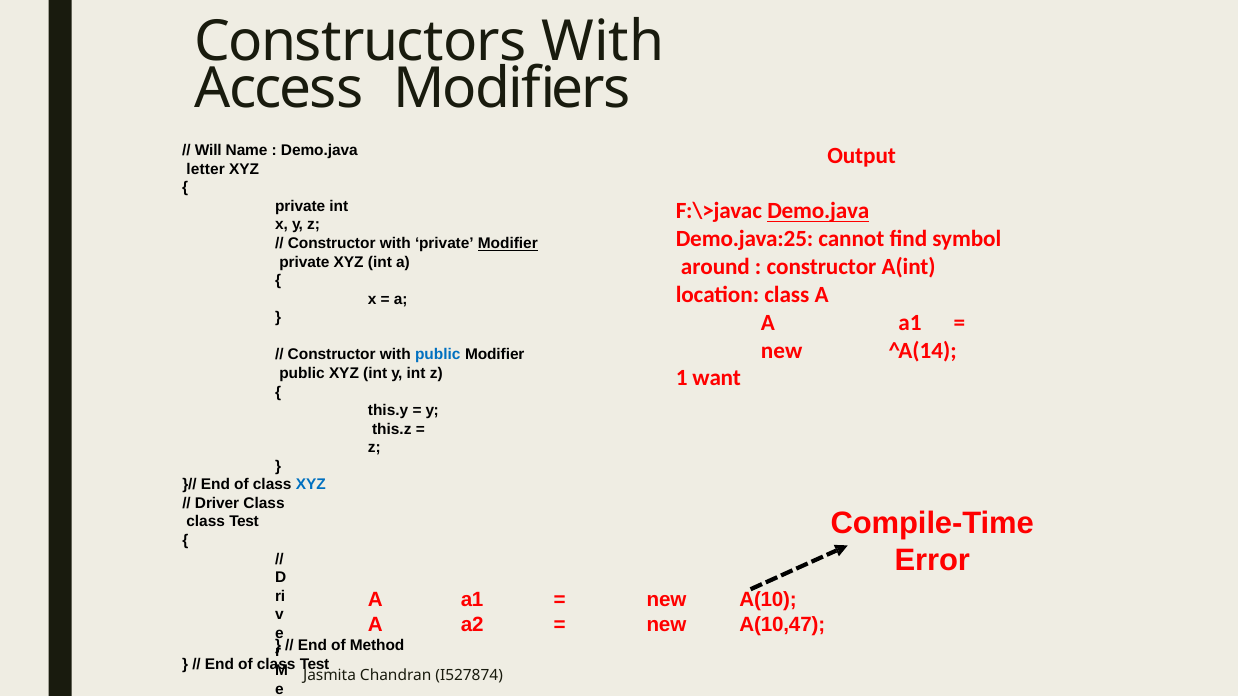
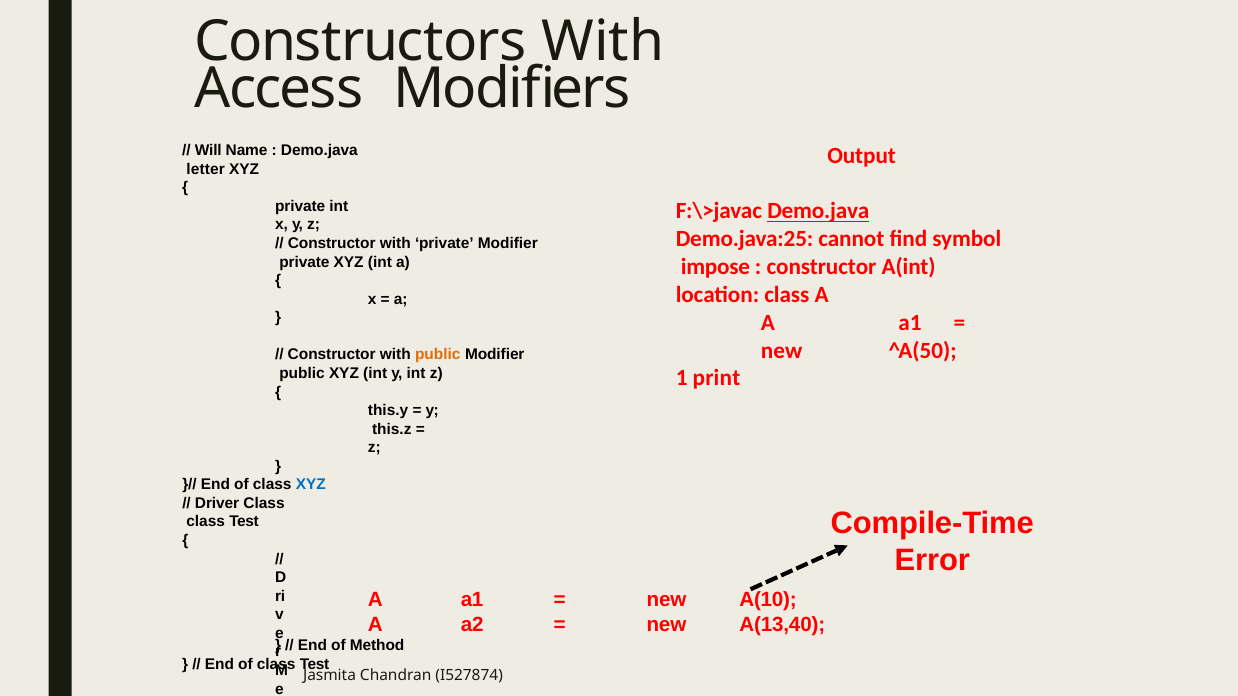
Modifier at (508, 244) underline: present -> none
around: around -> impose
A(14: A(14 -> A(50
public at (438, 355) colour: blue -> orange
want: want -> print
A(10,47: A(10,47 -> A(13,40
